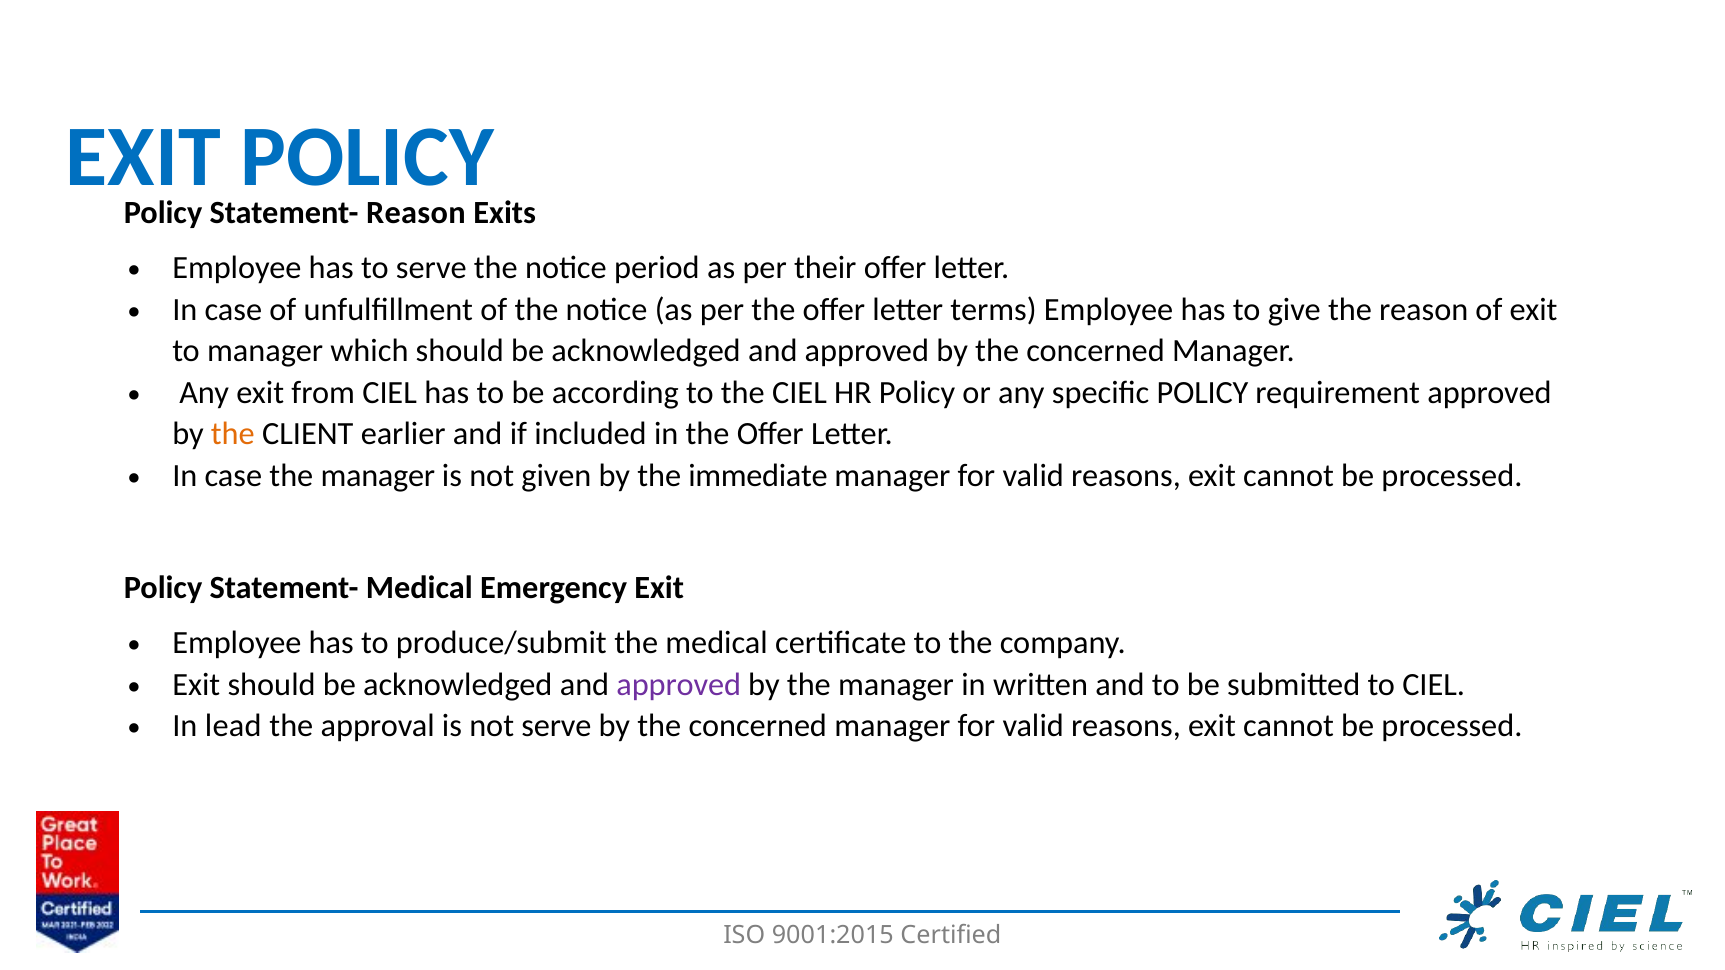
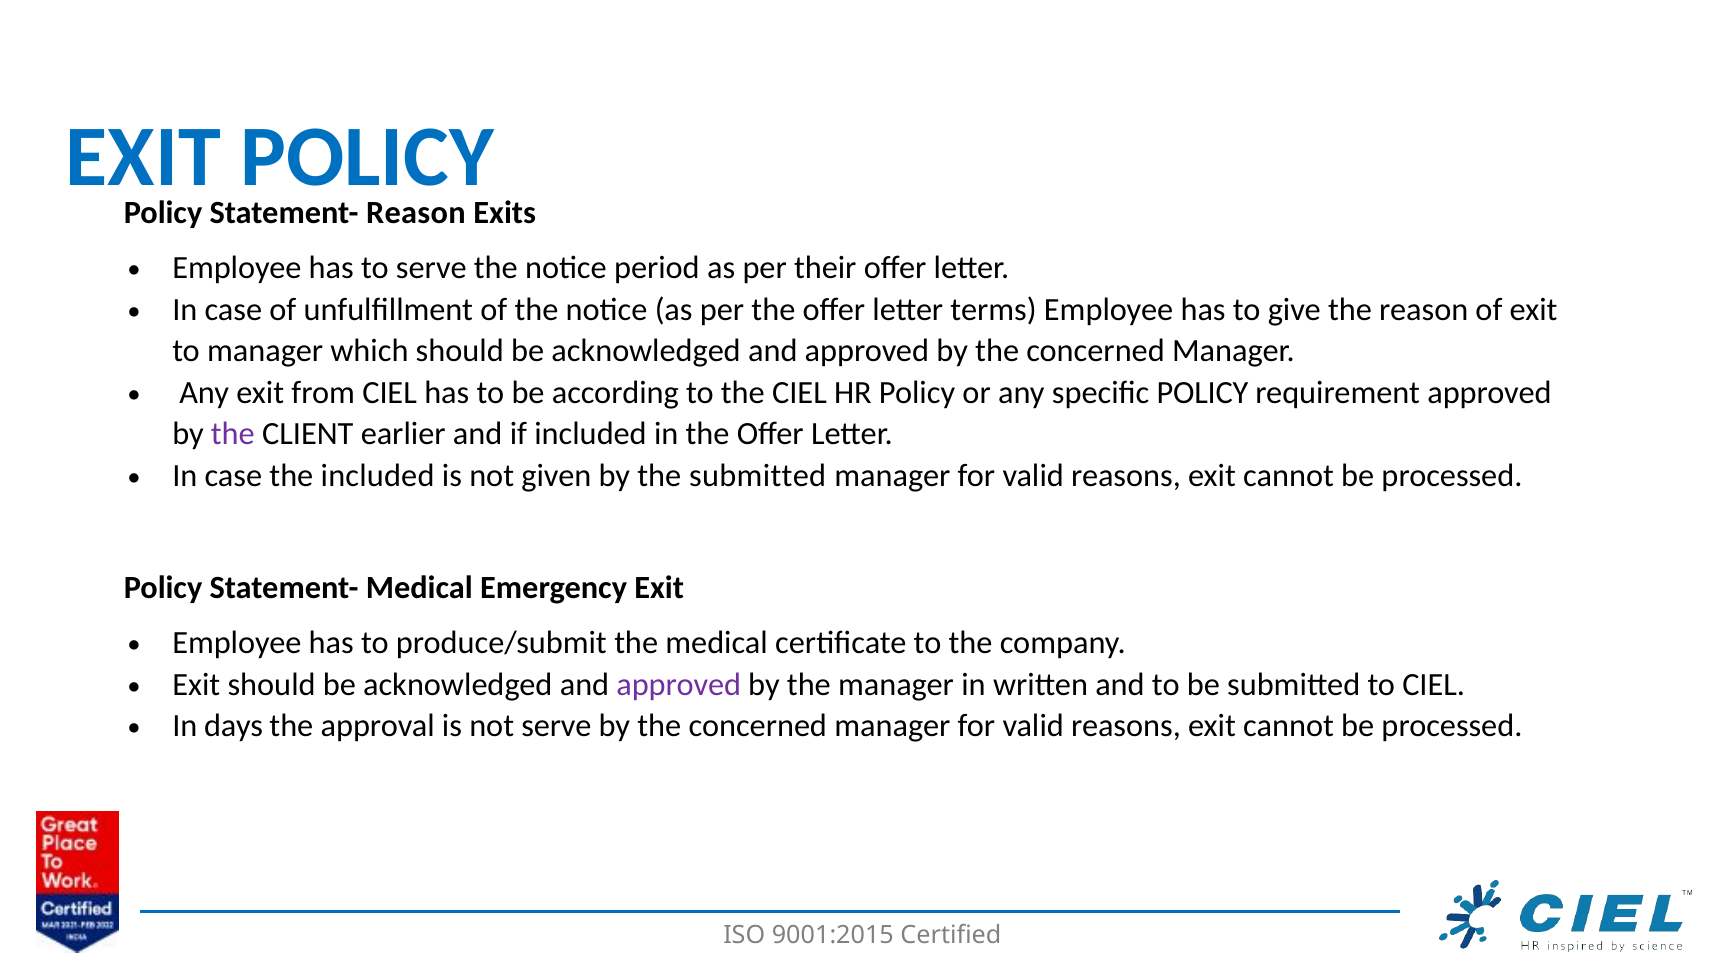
the at (233, 434) colour: orange -> purple
case the manager: manager -> included
the immediate: immediate -> submitted
lead: lead -> days
